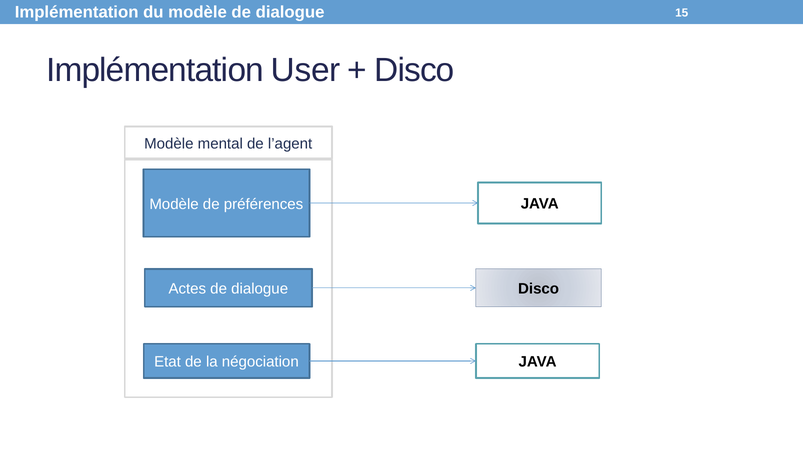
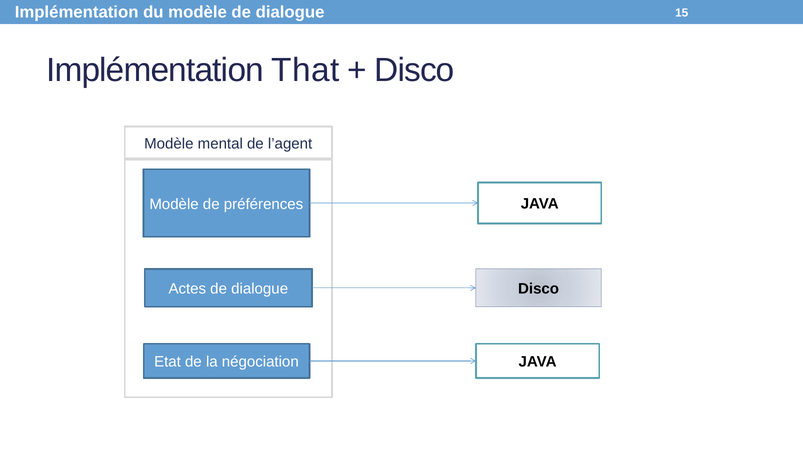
User: User -> That
